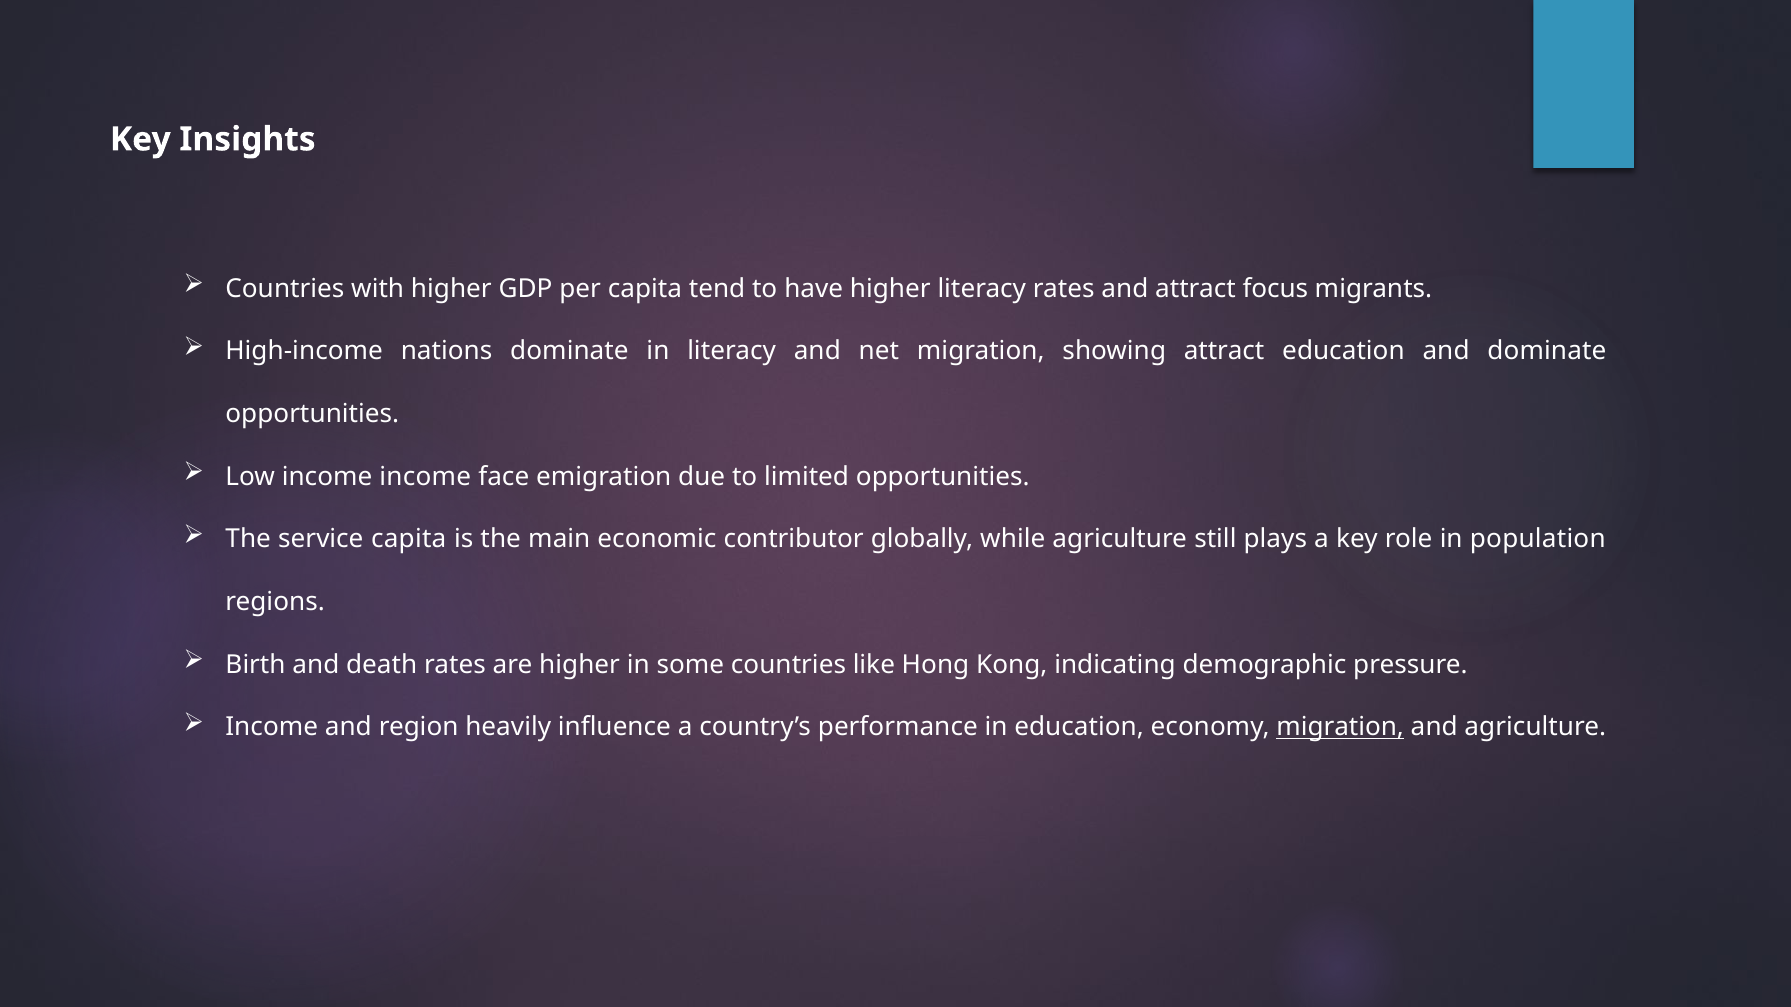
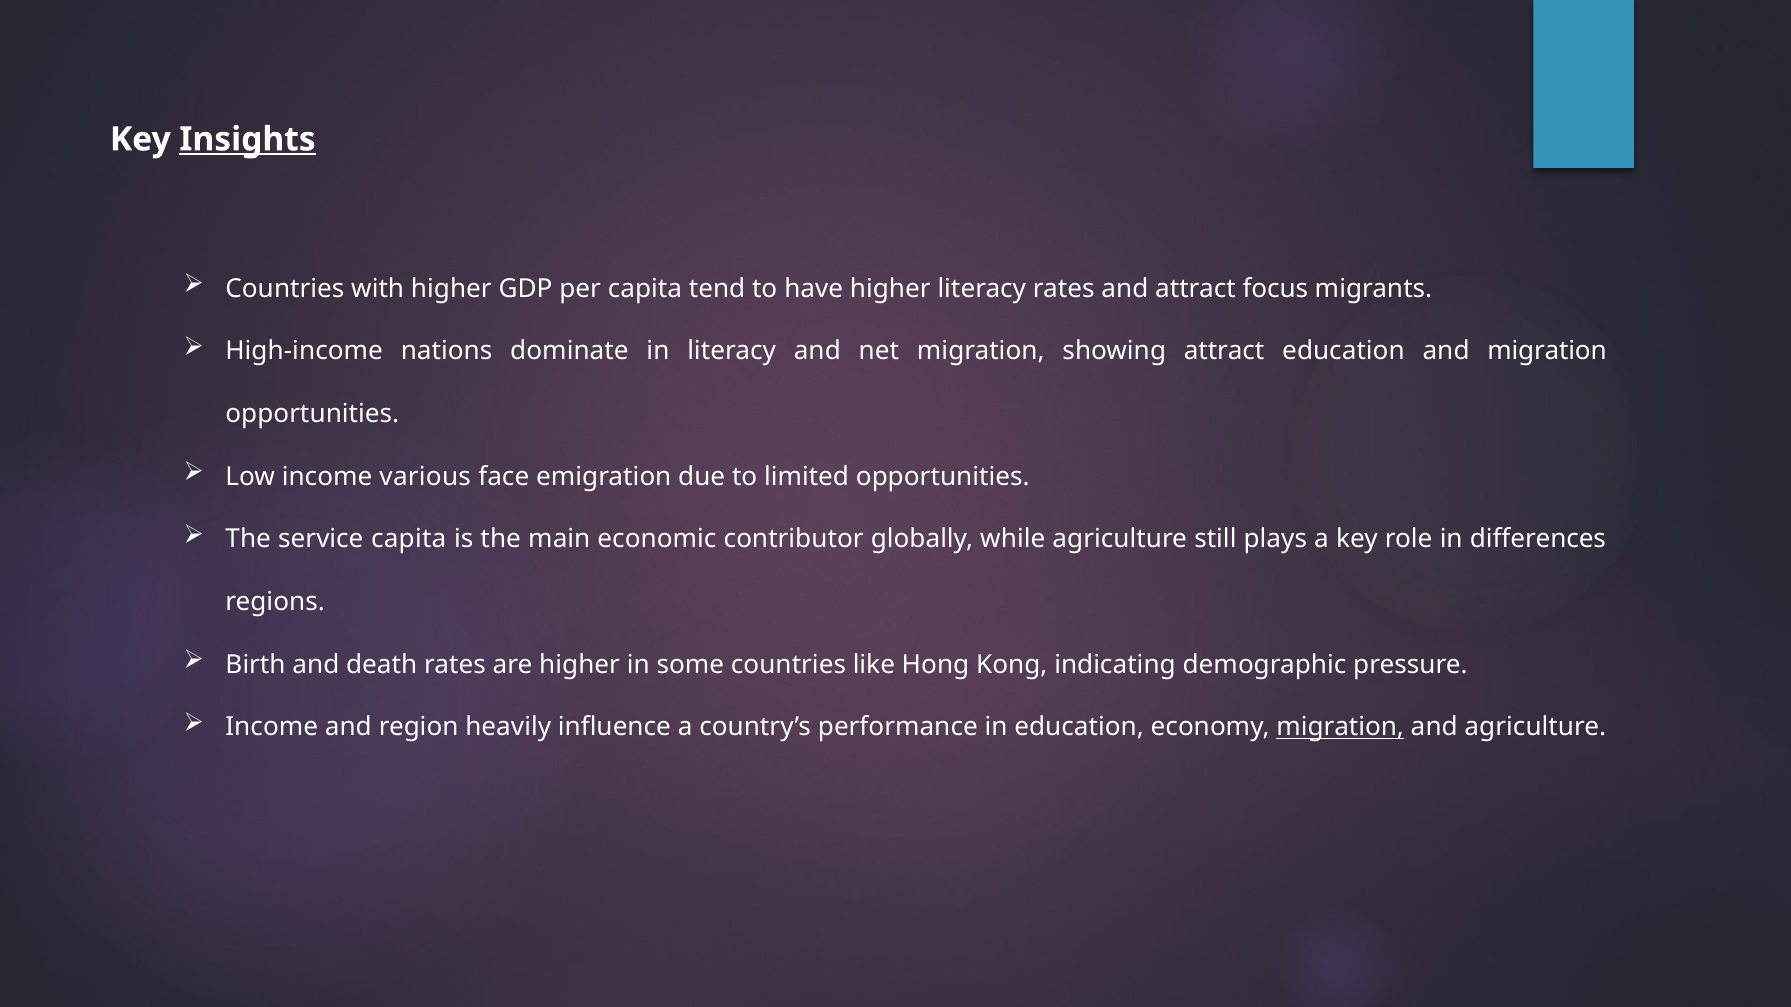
Insights underline: none -> present
and dominate: dominate -> migration
income income: income -> various
population: population -> differences
